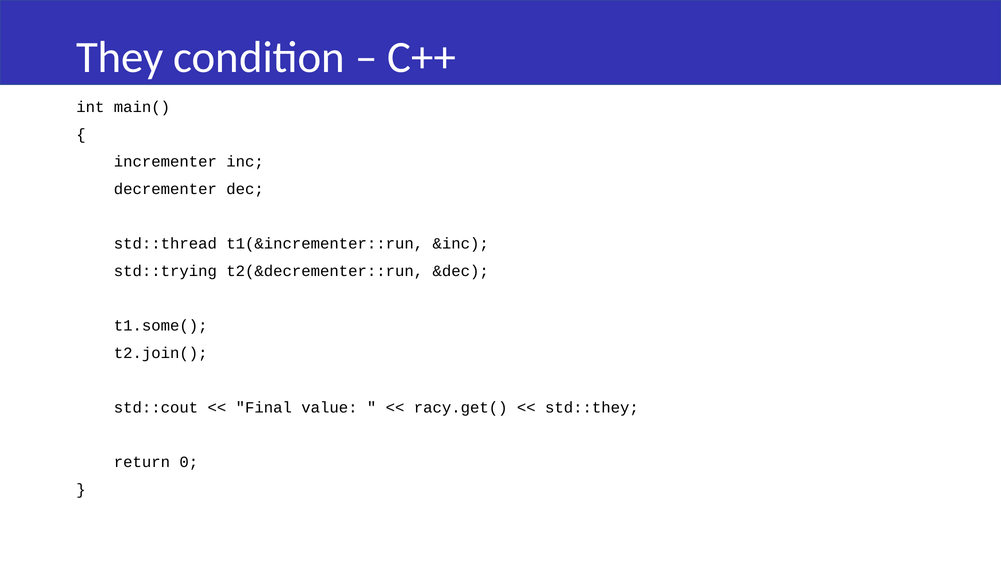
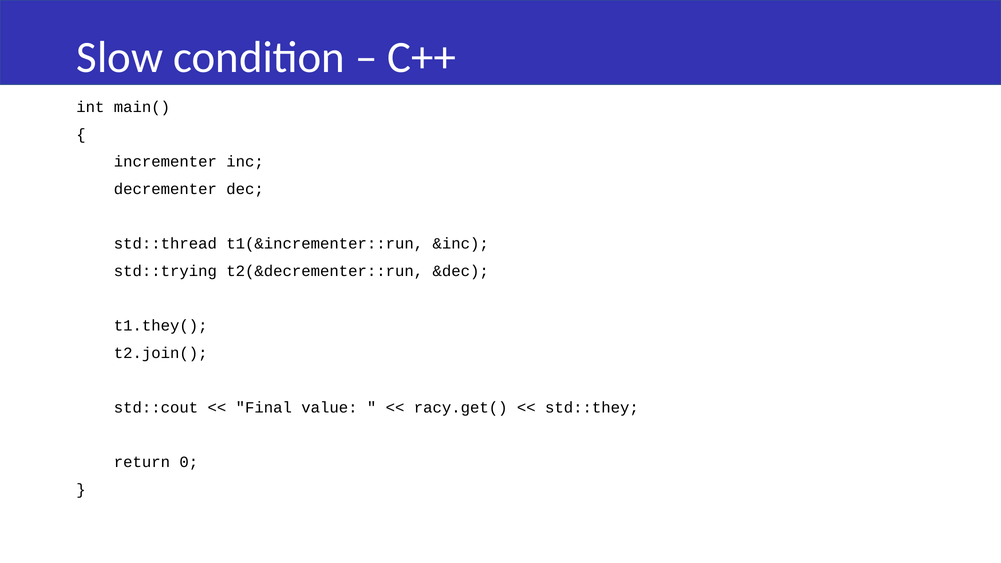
They: They -> Slow
t1.some(: t1.some( -> t1.they(
